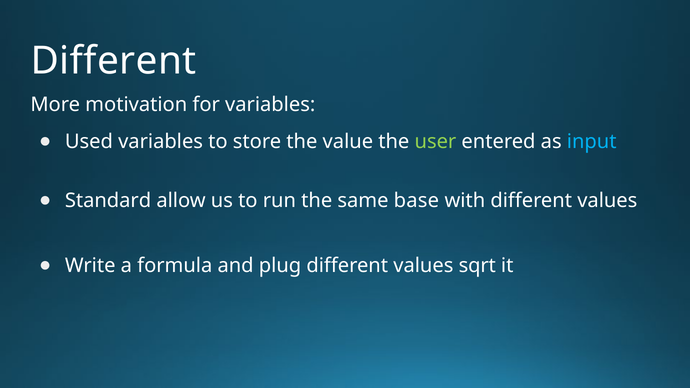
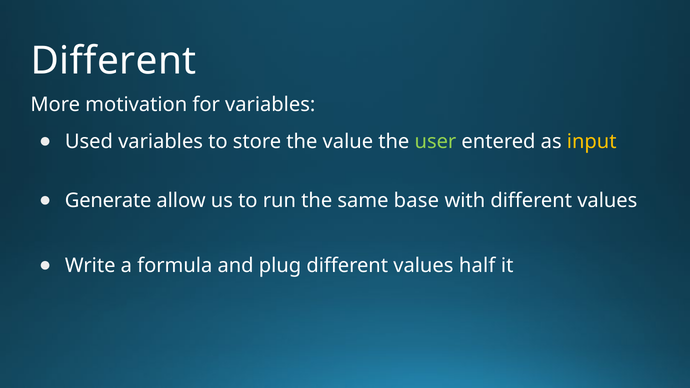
input colour: light blue -> yellow
Standard: Standard -> Generate
sqrt: sqrt -> half
